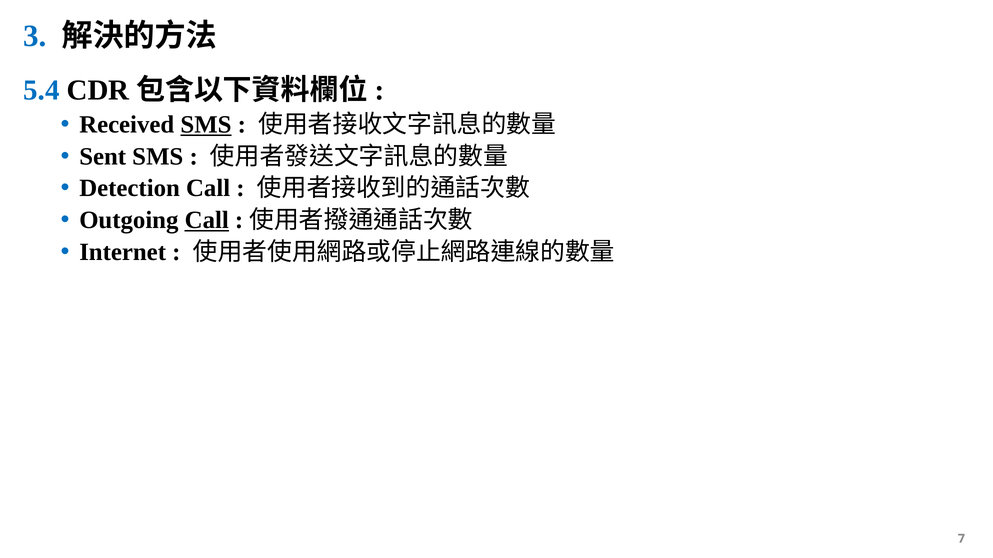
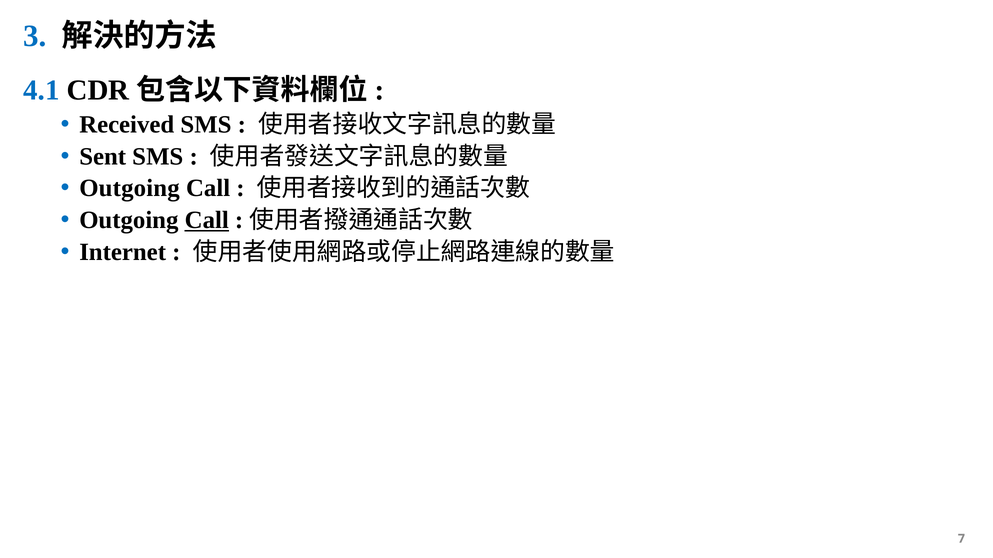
5.4: 5.4 -> 4.1
SMS at (206, 125) underline: present -> none
Detection at (130, 188): Detection -> Outgoing
